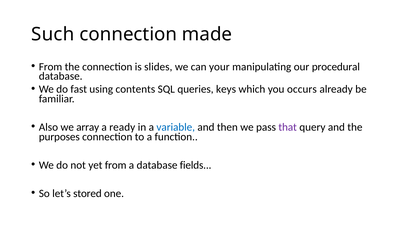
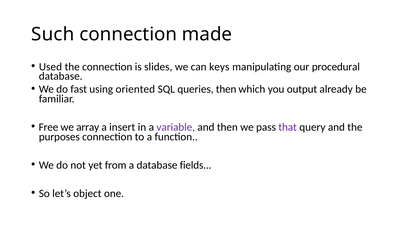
From at (51, 67): From -> Used
your: your -> keys
contents: contents -> oriented
queries keys: keys -> then
occurs: occurs -> output
Also: Also -> Free
ready: ready -> insert
variable colour: blue -> purple
stored: stored -> object
